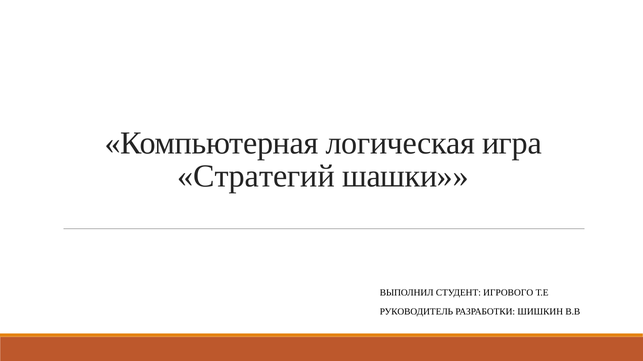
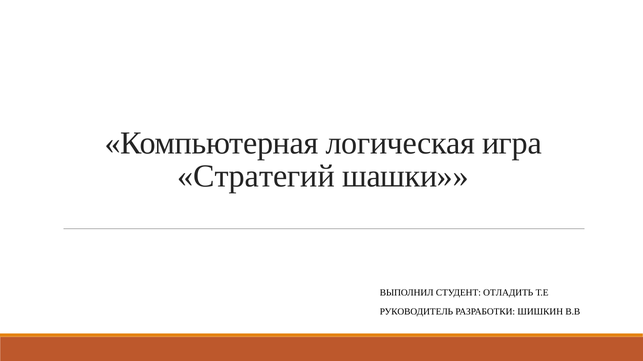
ИГРОВОГО: ИГРОВОГО -> ОТЛАДИТЬ
